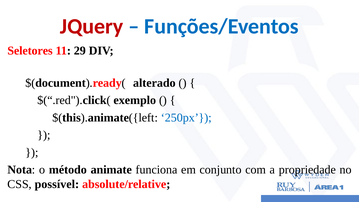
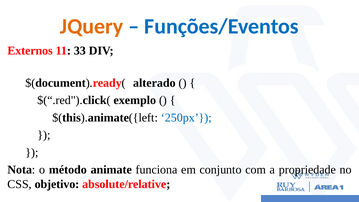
JQuery colour: red -> orange
Seletores: Seletores -> Externos
29: 29 -> 33
possível: possível -> objetivo
